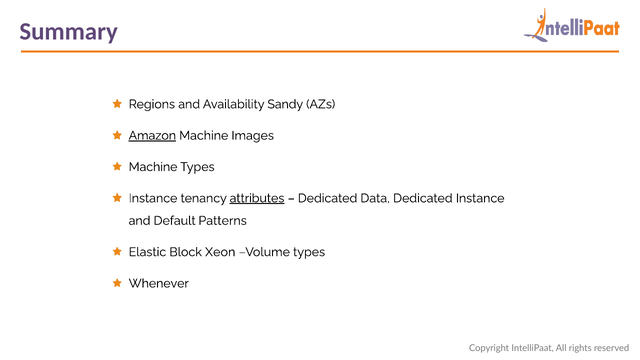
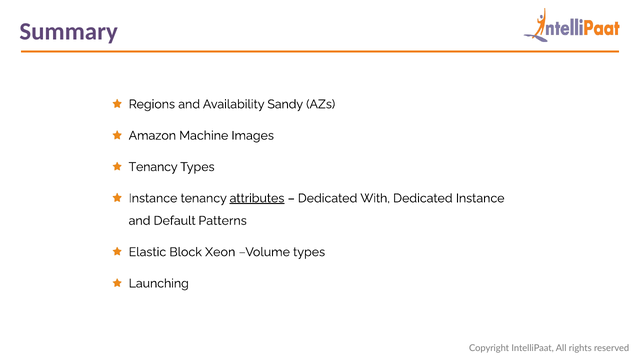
Amazon underline: present -> none
Machine at (153, 167): Machine -> Tenancy
Data: Data -> With
Whenever: Whenever -> Launching
